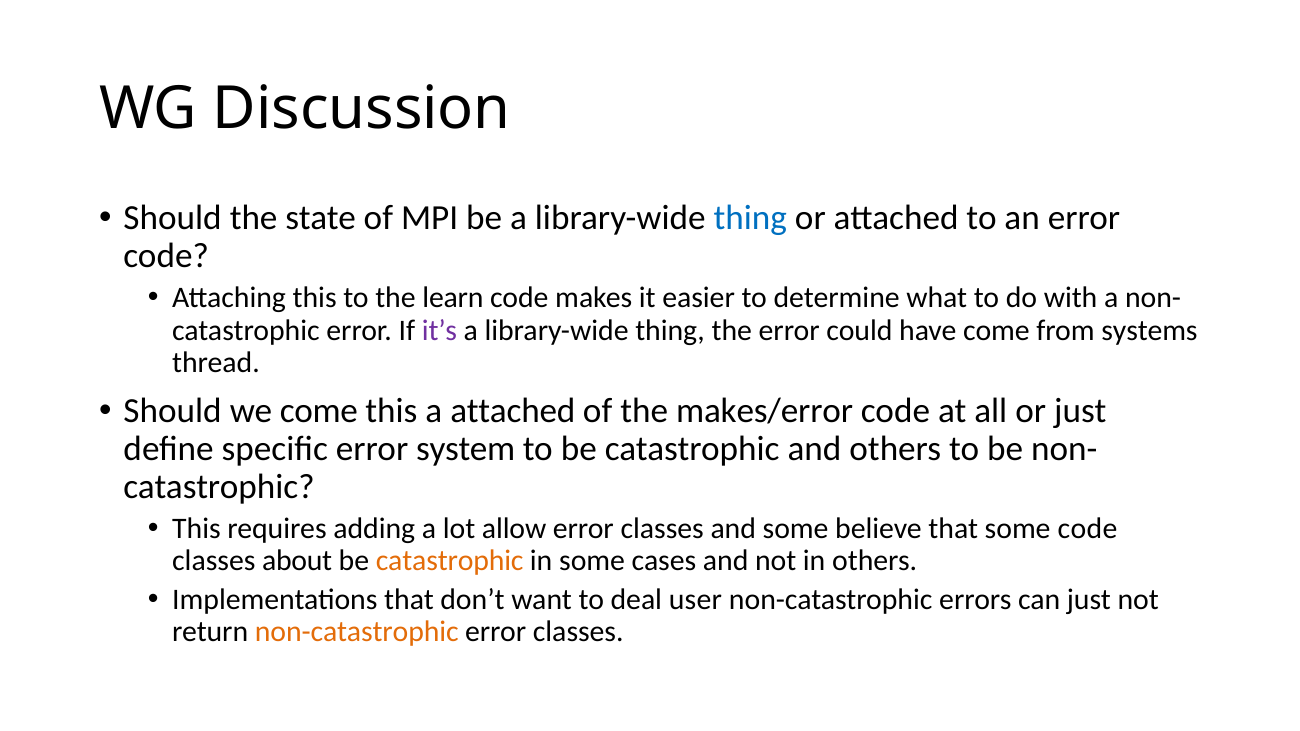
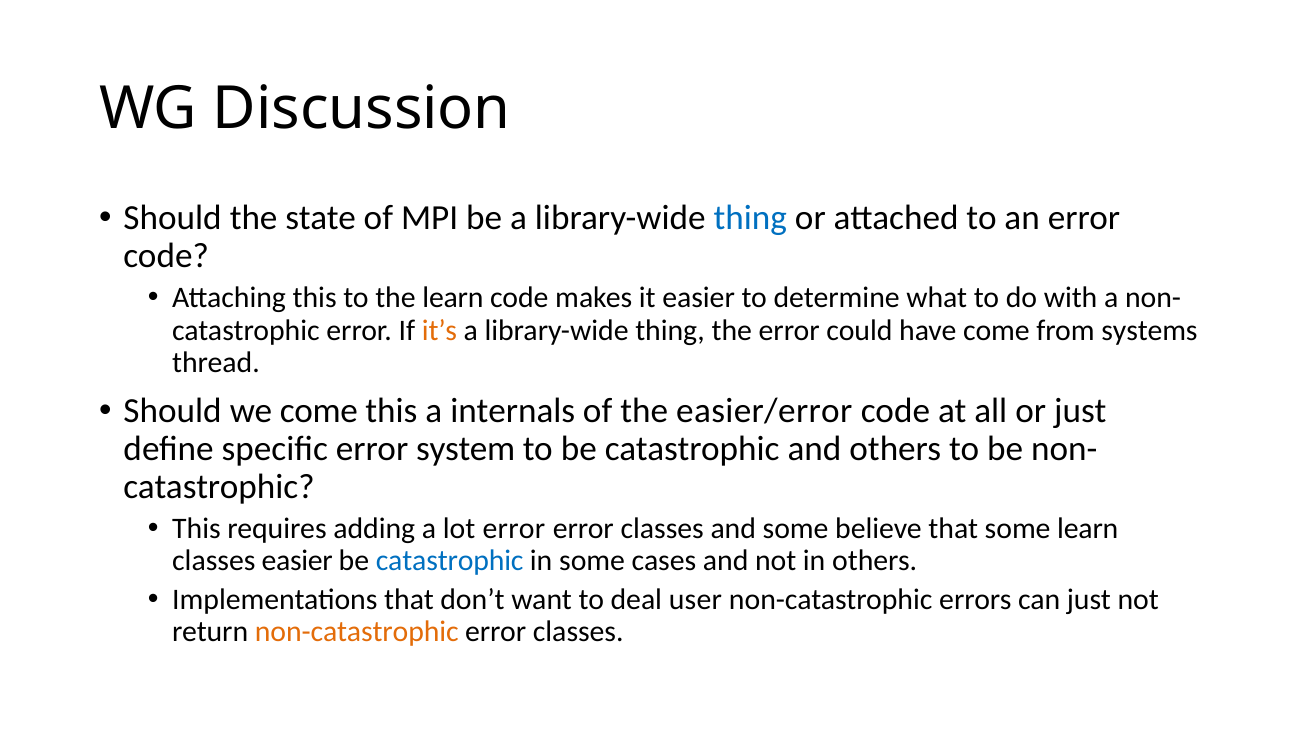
it’s colour: purple -> orange
a attached: attached -> internals
makes/error: makes/error -> easier/error
lot allow: allow -> error
some code: code -> learn
classes about: about -> easier
catastrophic at (450, 561) colour: orange -> blue
